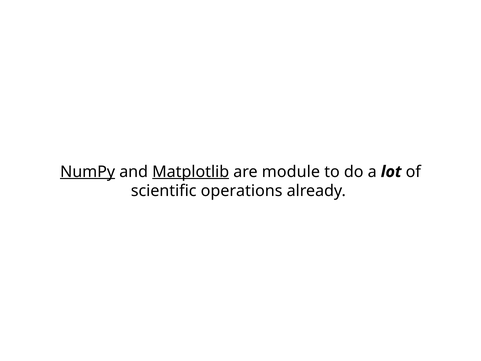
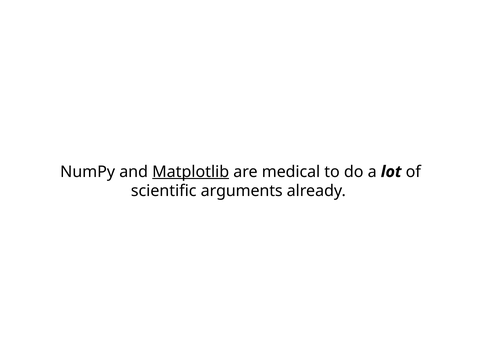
NumPy underline: present -> none
module: module -> medical
operations: operations -> arguments
